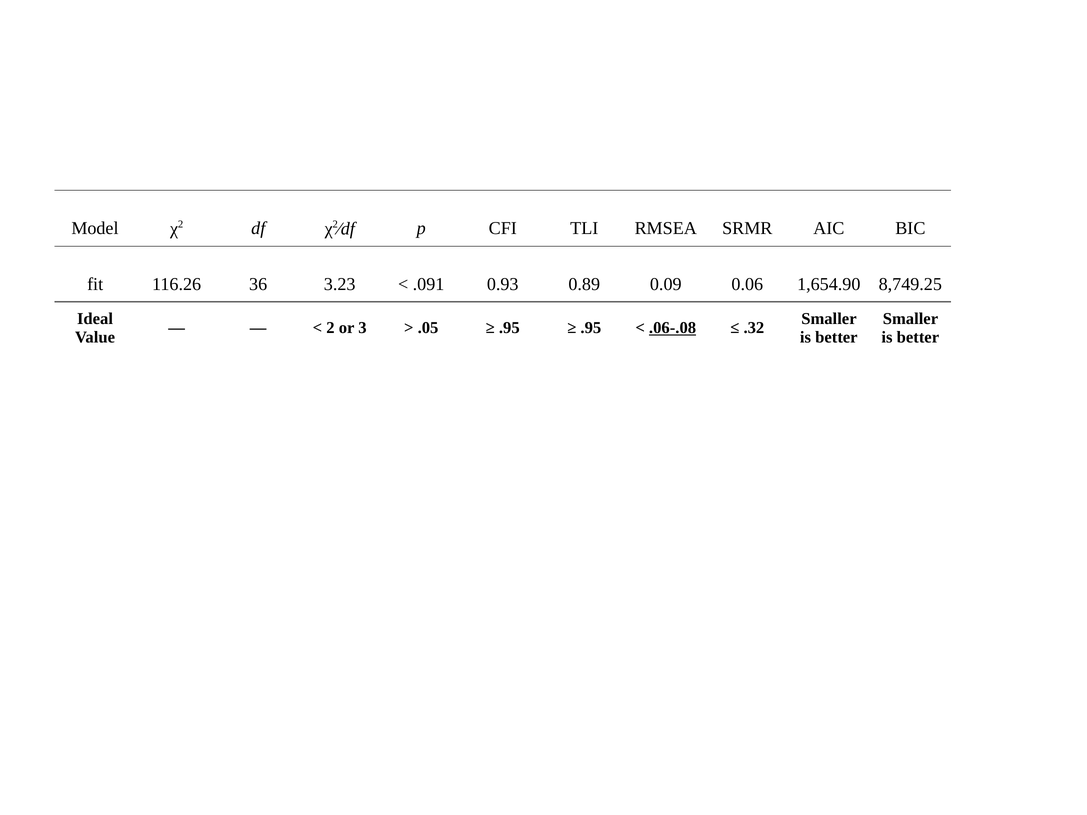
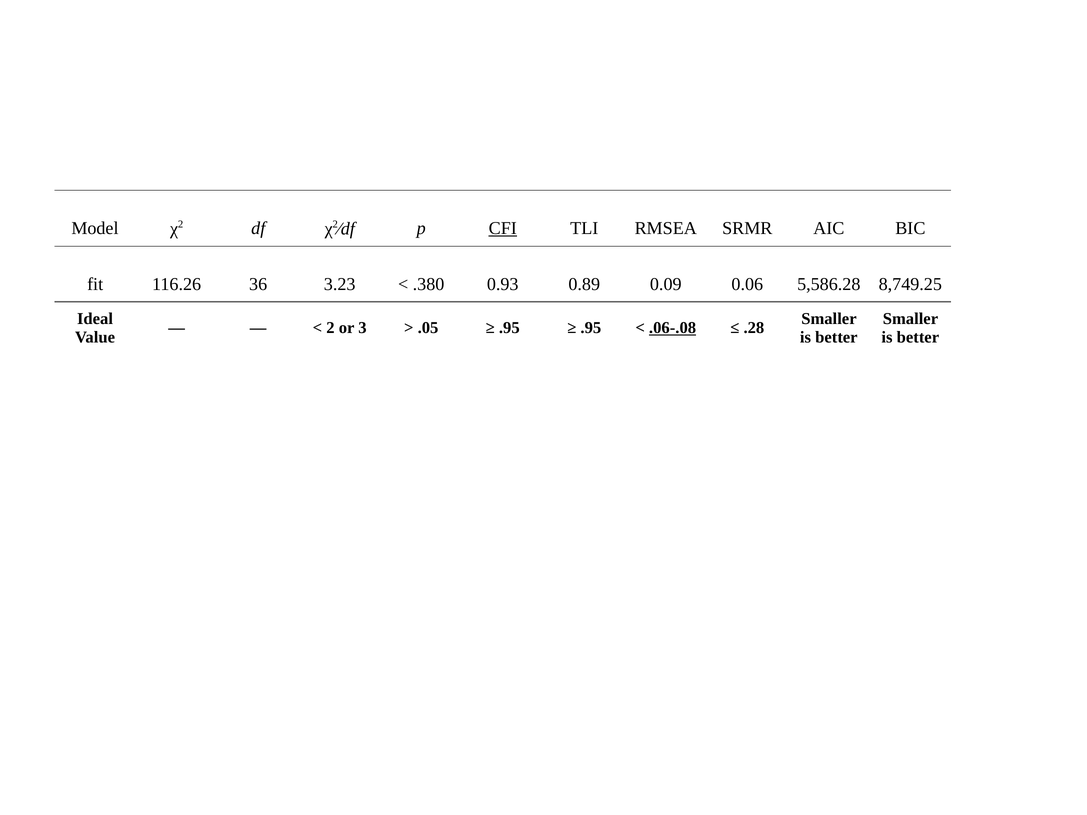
CFI underline: none -> present
.091: .091 -> .380
1,654.90: 1,654.90 -> 5,586.28
.32: .32 -> .28
